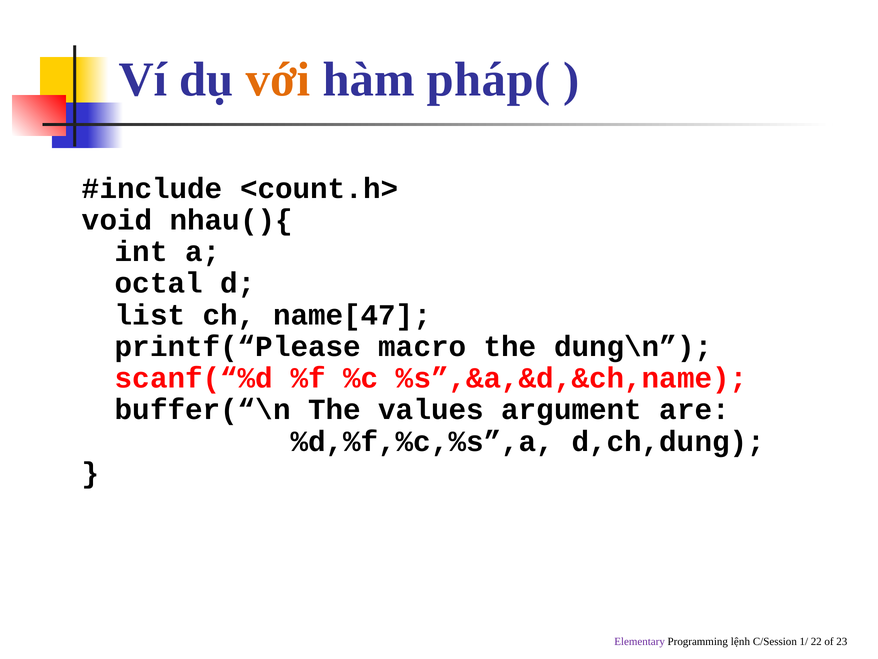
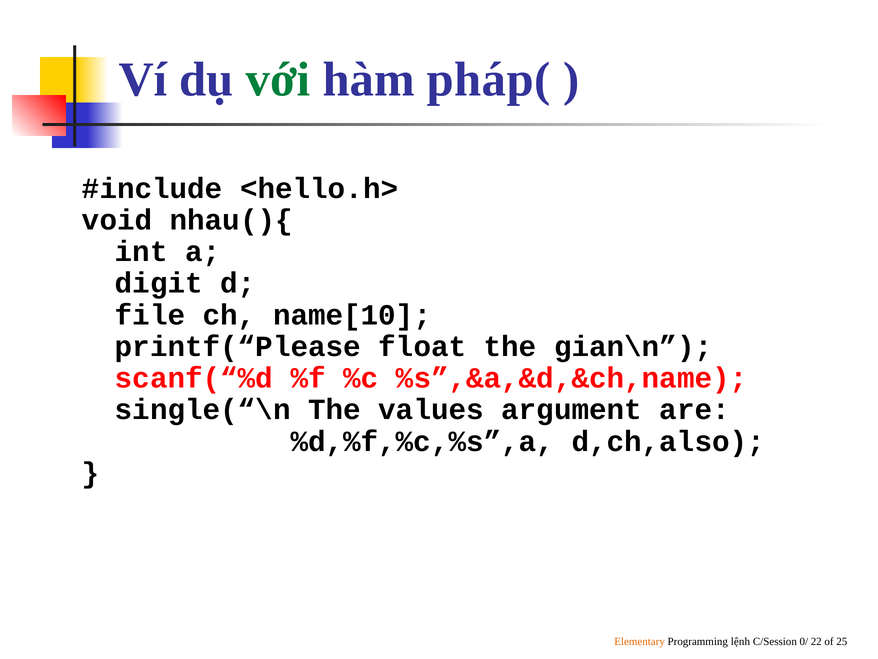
với colour: orange -> green
<count.h>: <count.h> -> <hello.h>
octal: octal -> digit
list: list -> file
name[47: name[47 -> name[10
macro: macro -> float
dung\n: dung\n -> gian\n
buffer(“\n: buffer(“\n -> single(“\n
d,ch,dung: d,ch,dung -> d,ch,also
Elementary colour: purple -> orange
1/: 1/ -> 0/
23: 23 -> 25
